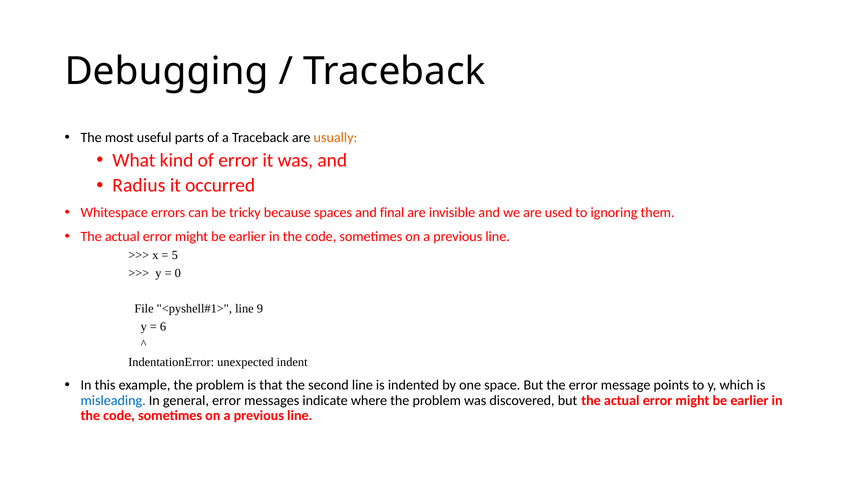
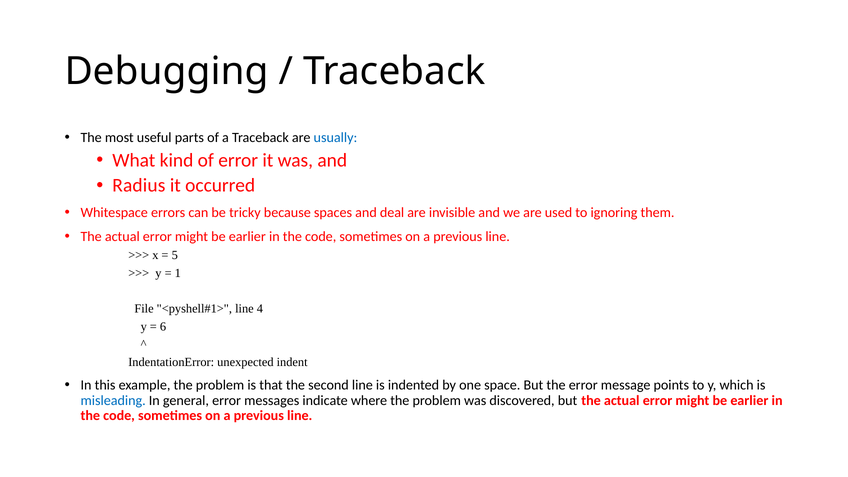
usually colour: orange -> blue
final: final -> deal
0: 0 -> 1
9: 9 -> 4
